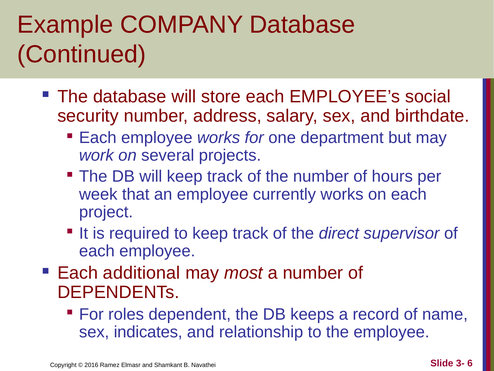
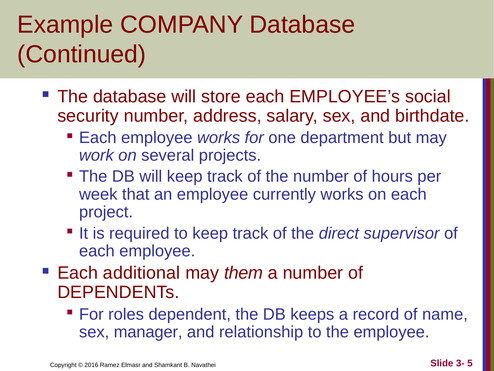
most: most -> them
indicates: indicates -> manager
6: 6 -> 5
